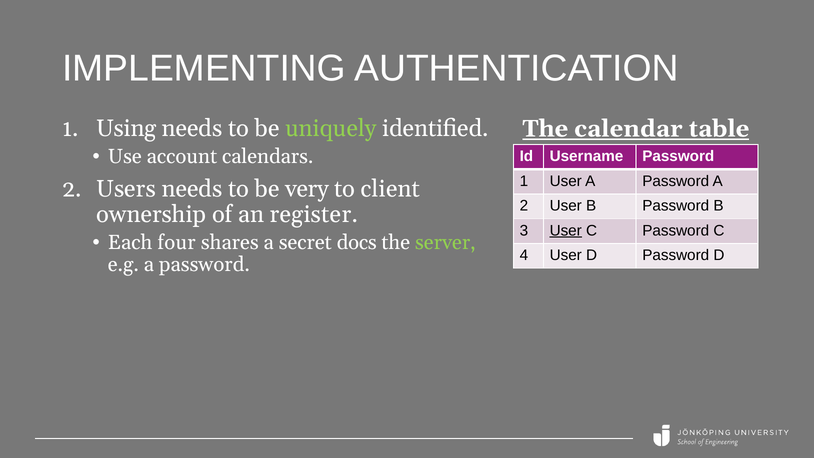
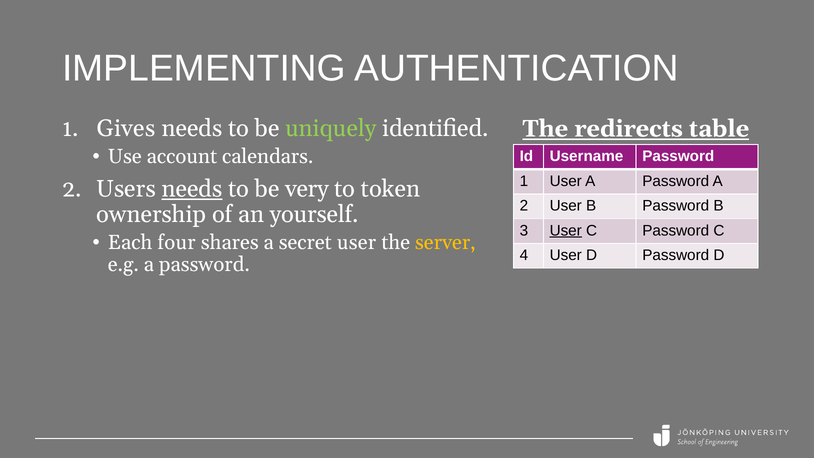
calendar: calendar -> redirects
Using: Using -> Gives
needs at (192, 189) underline: none -> present
client: client -> token
register: register -> yourself
secret docs: docs -> user
server colour: light green -> yellow
